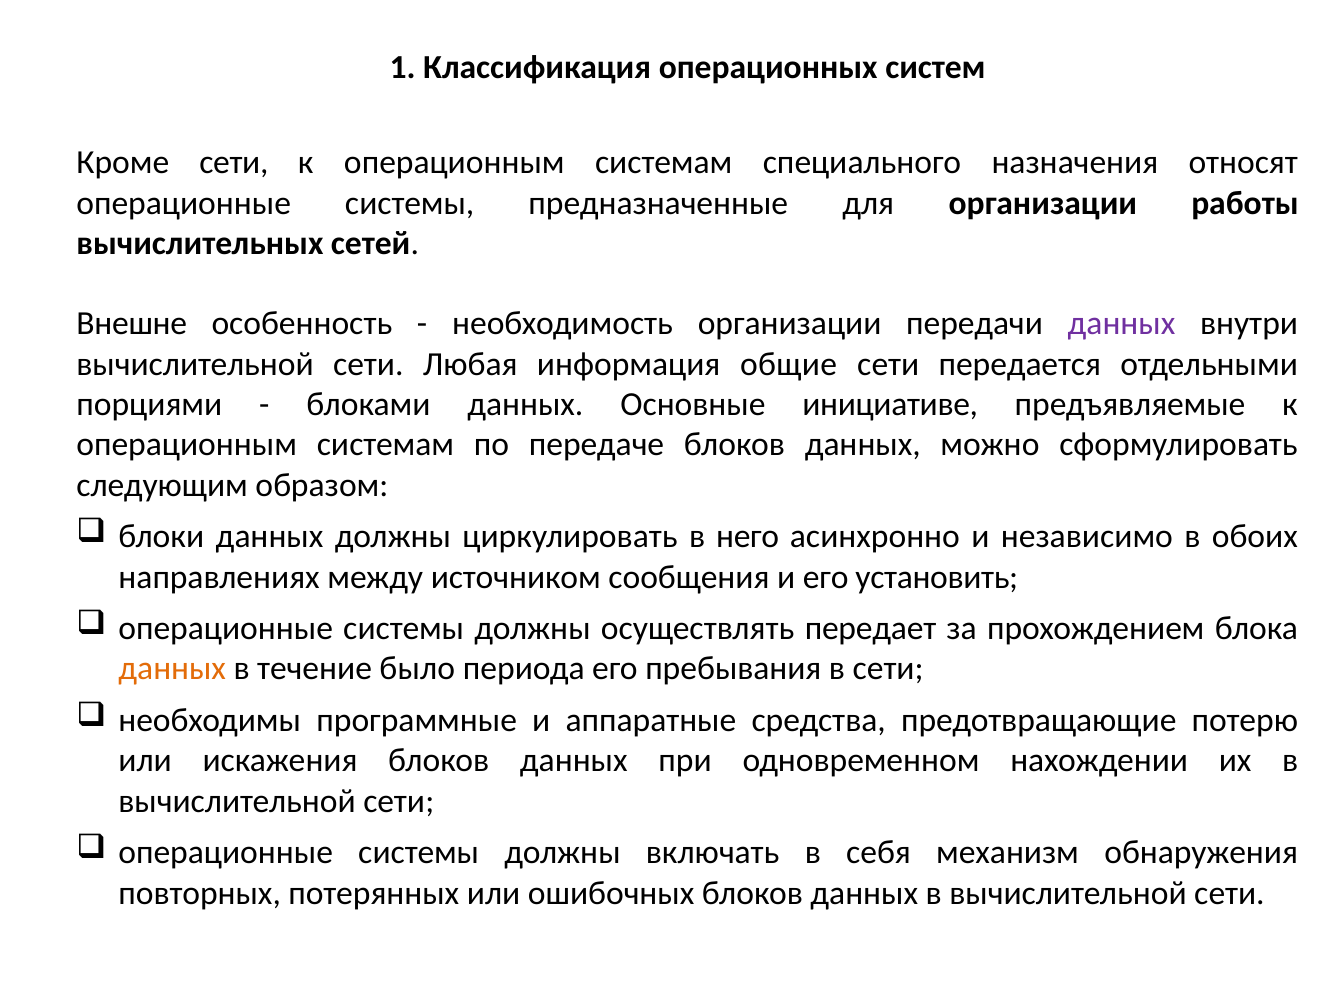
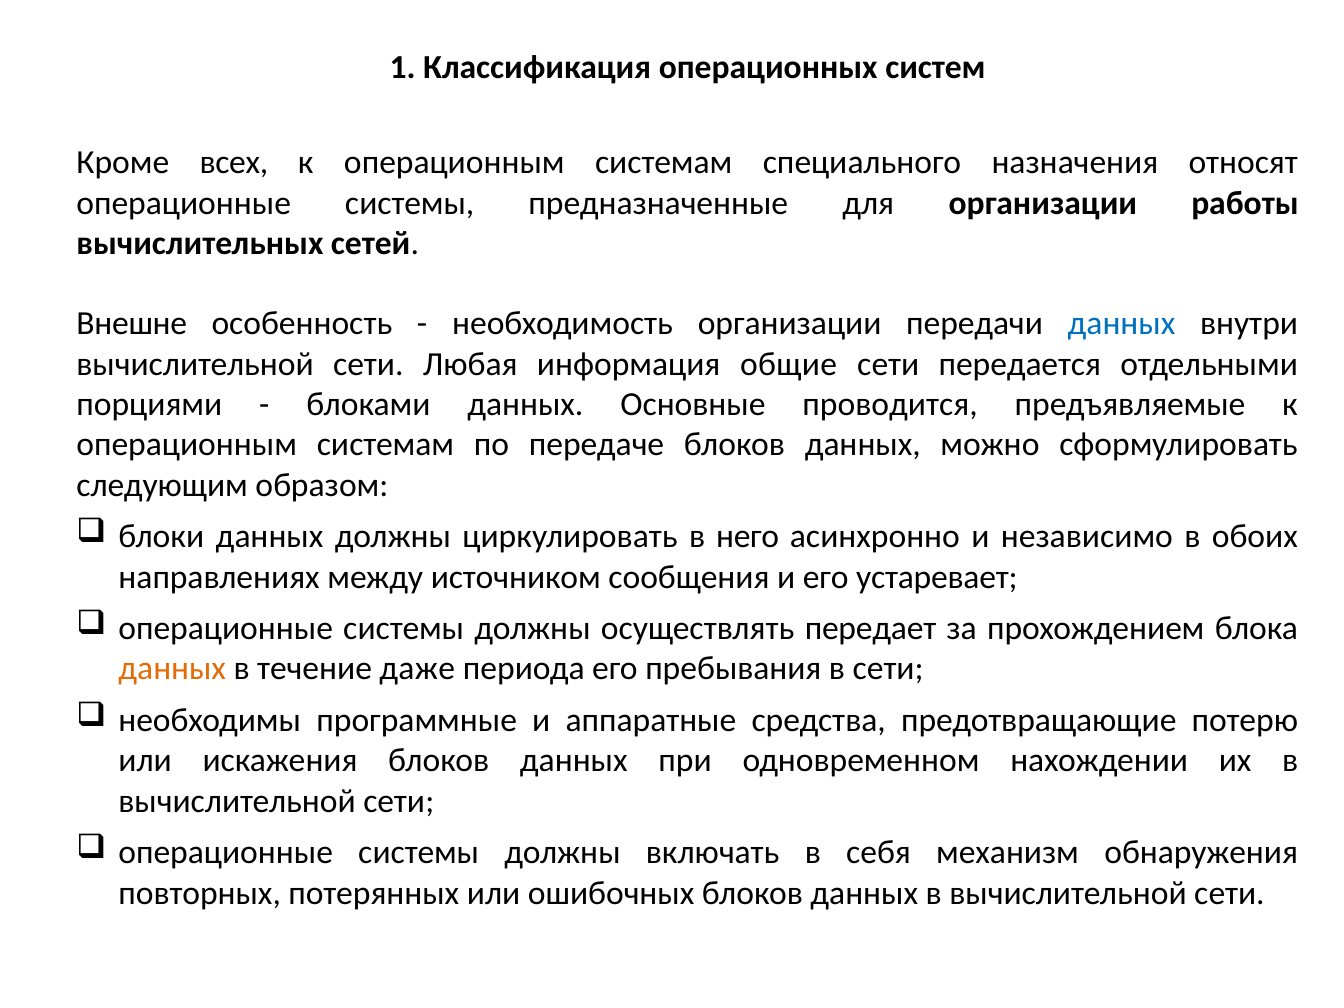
Кроме сети: сети -> всех
данных at (1122, 324) colour: purple -> blue
инициативе: инициативе -> проводится
установить: установить -> устаревает
было: было -> даже
